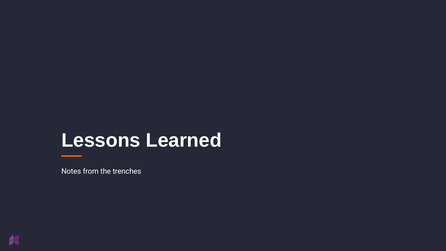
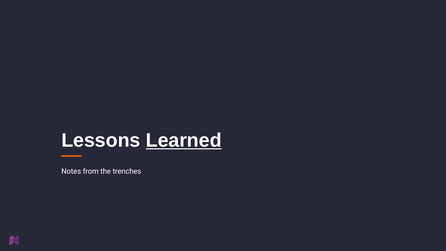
Learned underline: none -> present
